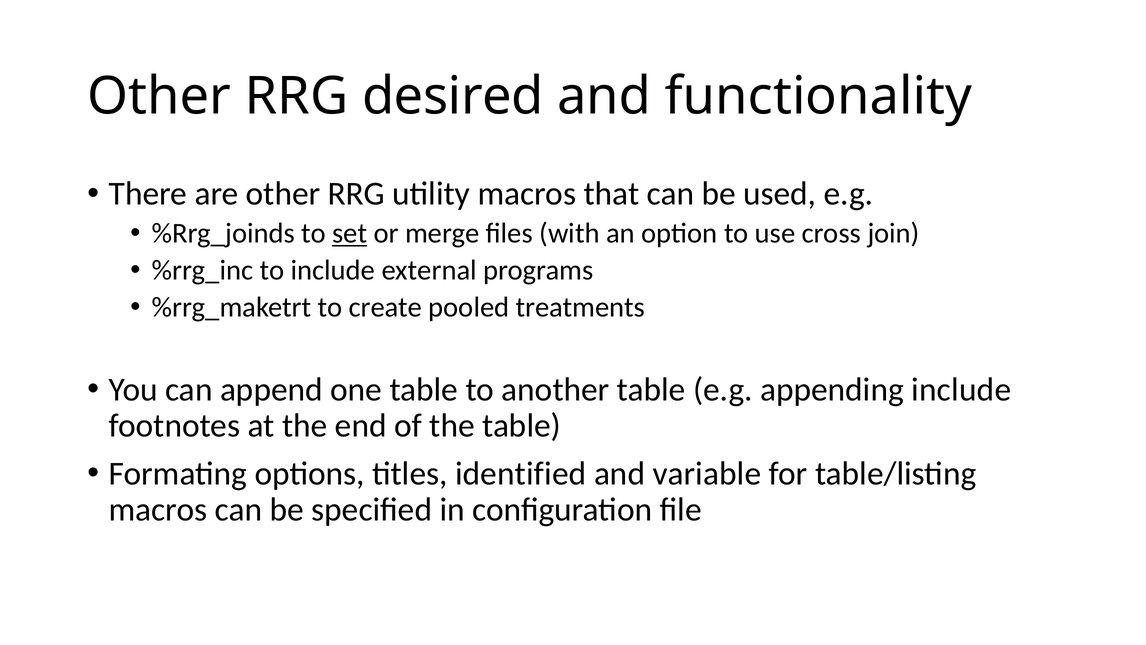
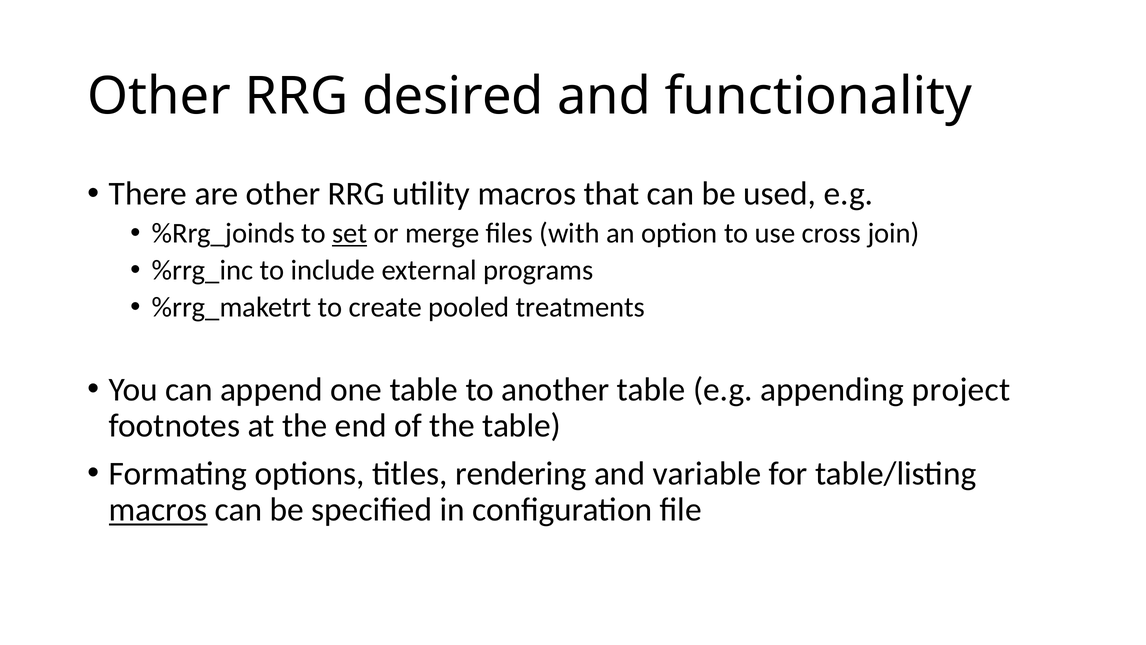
appending include: include -> project
identified: identified -> rendering
macros at (158, 510) underline: none -> present
